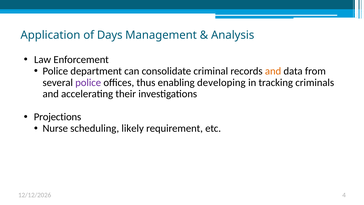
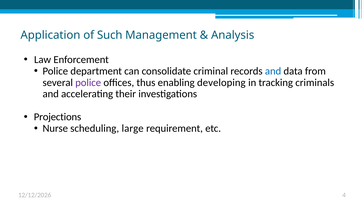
Days: Days -> Such
and at (273, 71) colour: orange -> blue
likely: likely -> large
